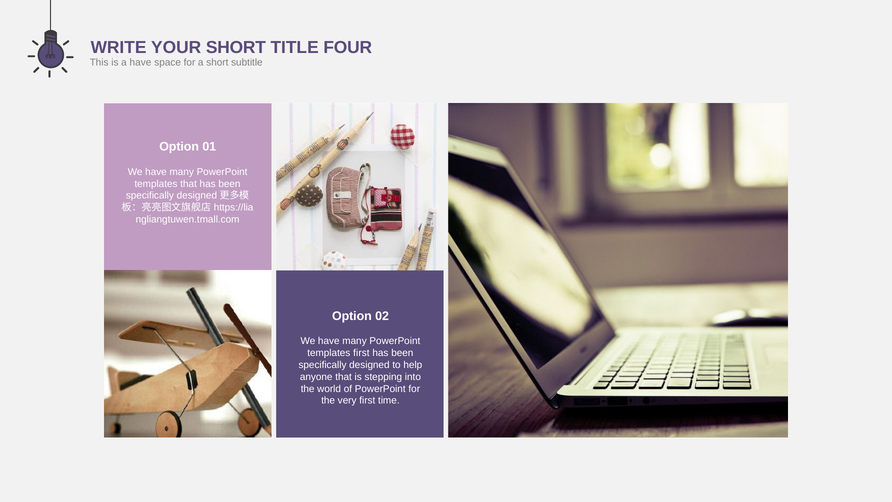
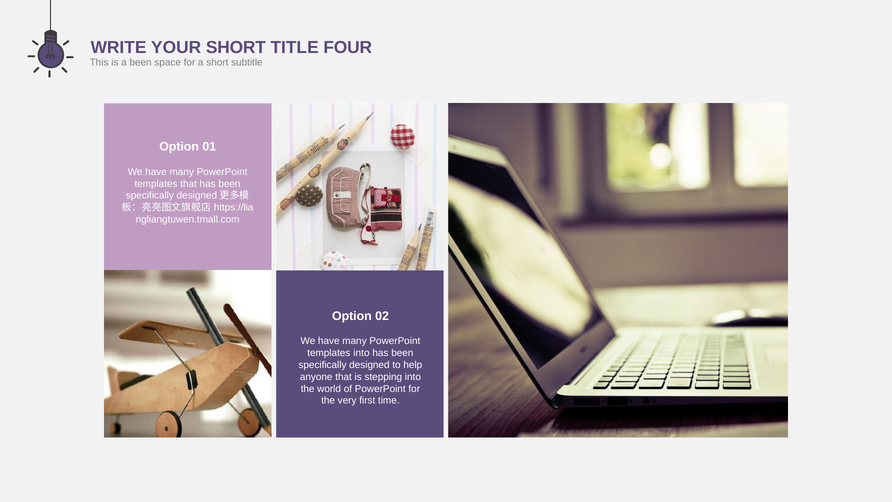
a have: have -> been
templates first: first -> into
